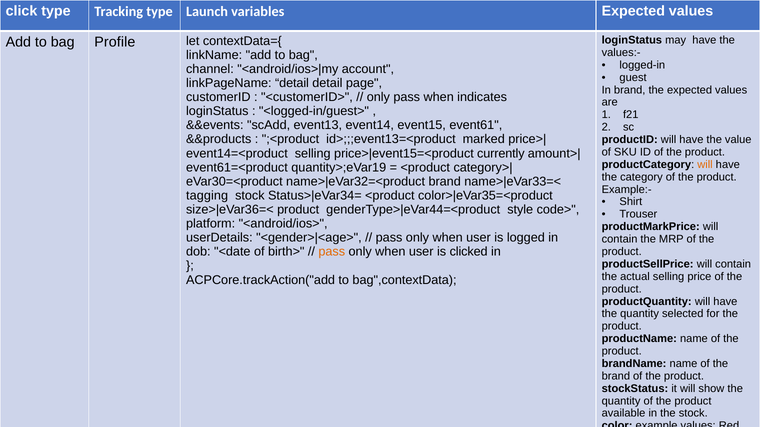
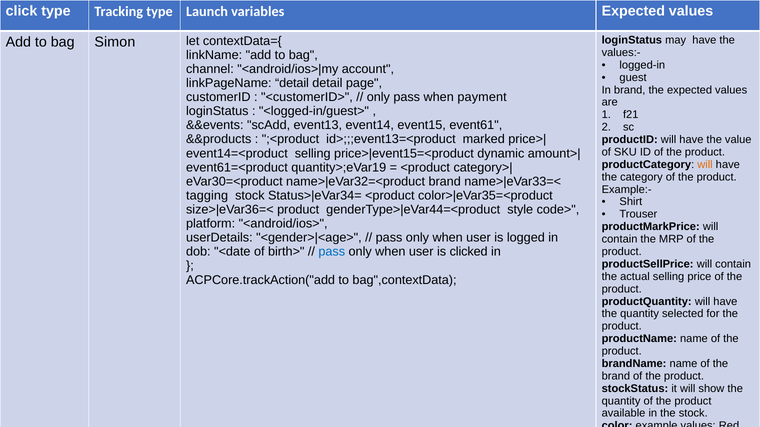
Profile: Profile -> Simon
indicates: indicates -> payment
currently: currently -> dynamic
pass at (332, 252) colour: orange -> blue
